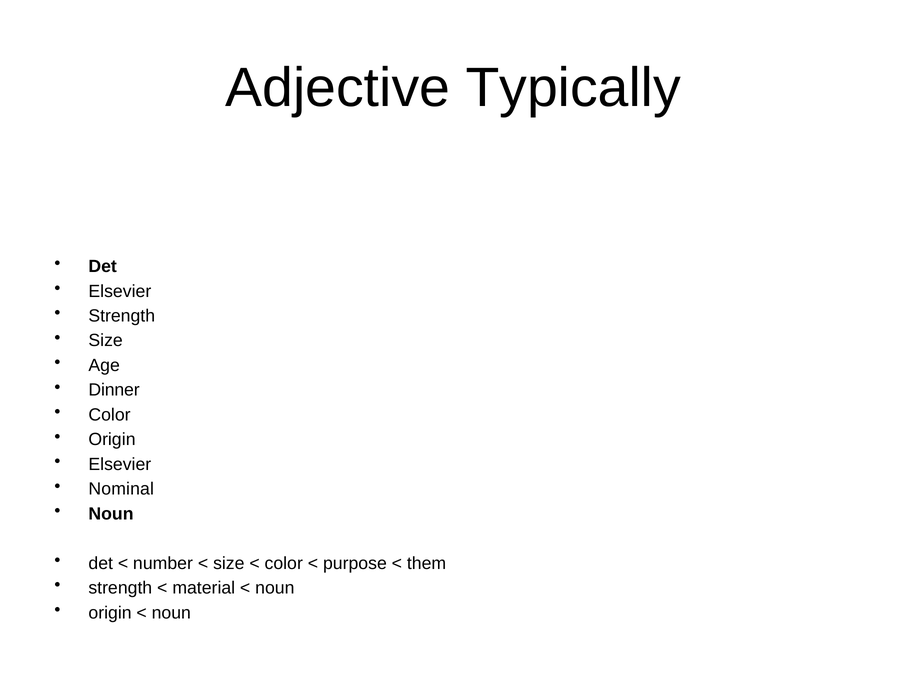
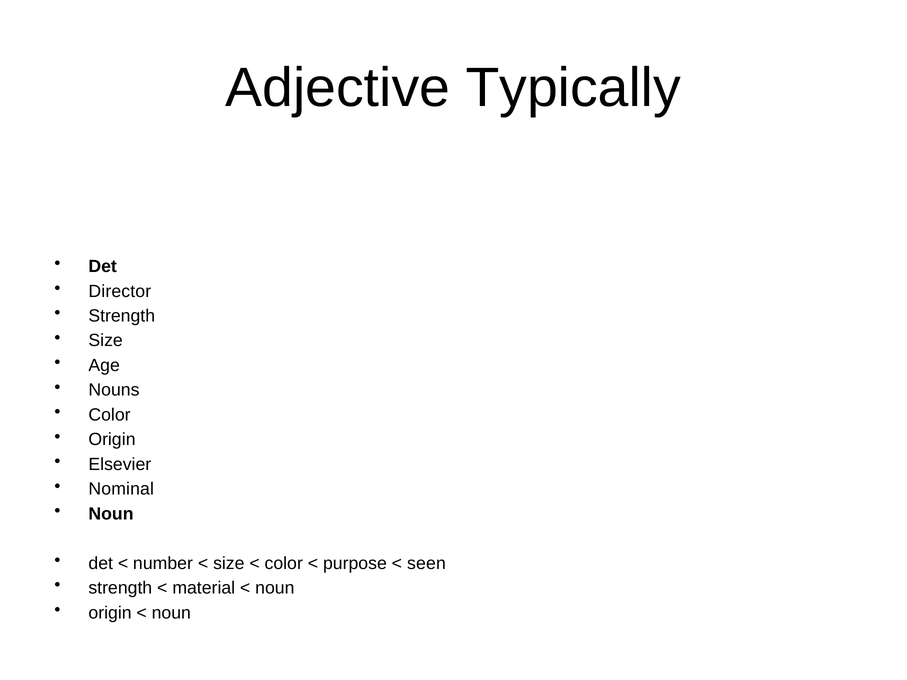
Elsevier at (120, 291): Elsevier -> Director
Dinner: Dinner -> Nouns
them: them -> seen
